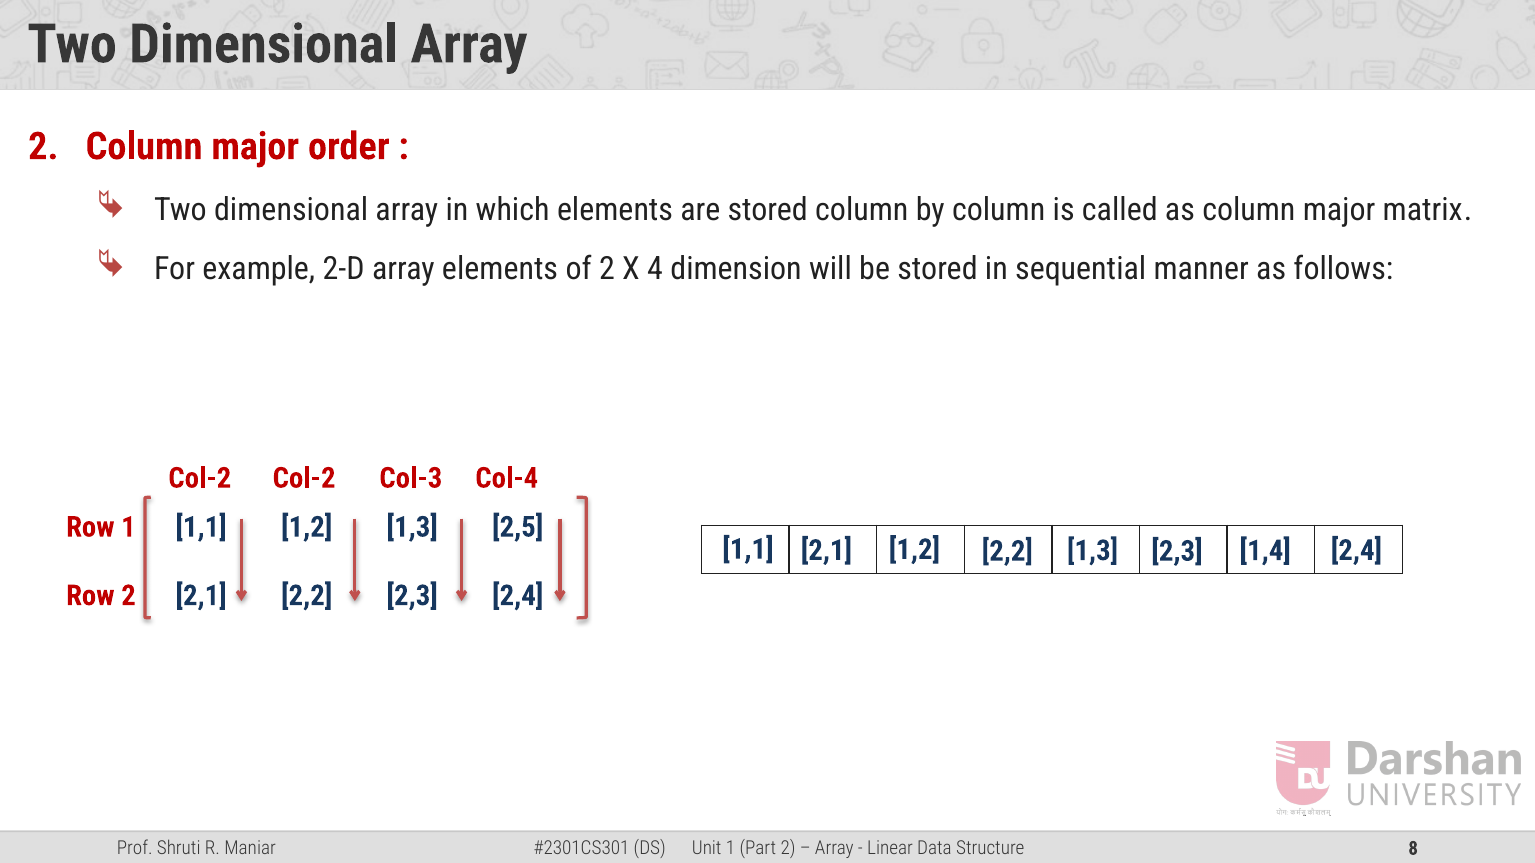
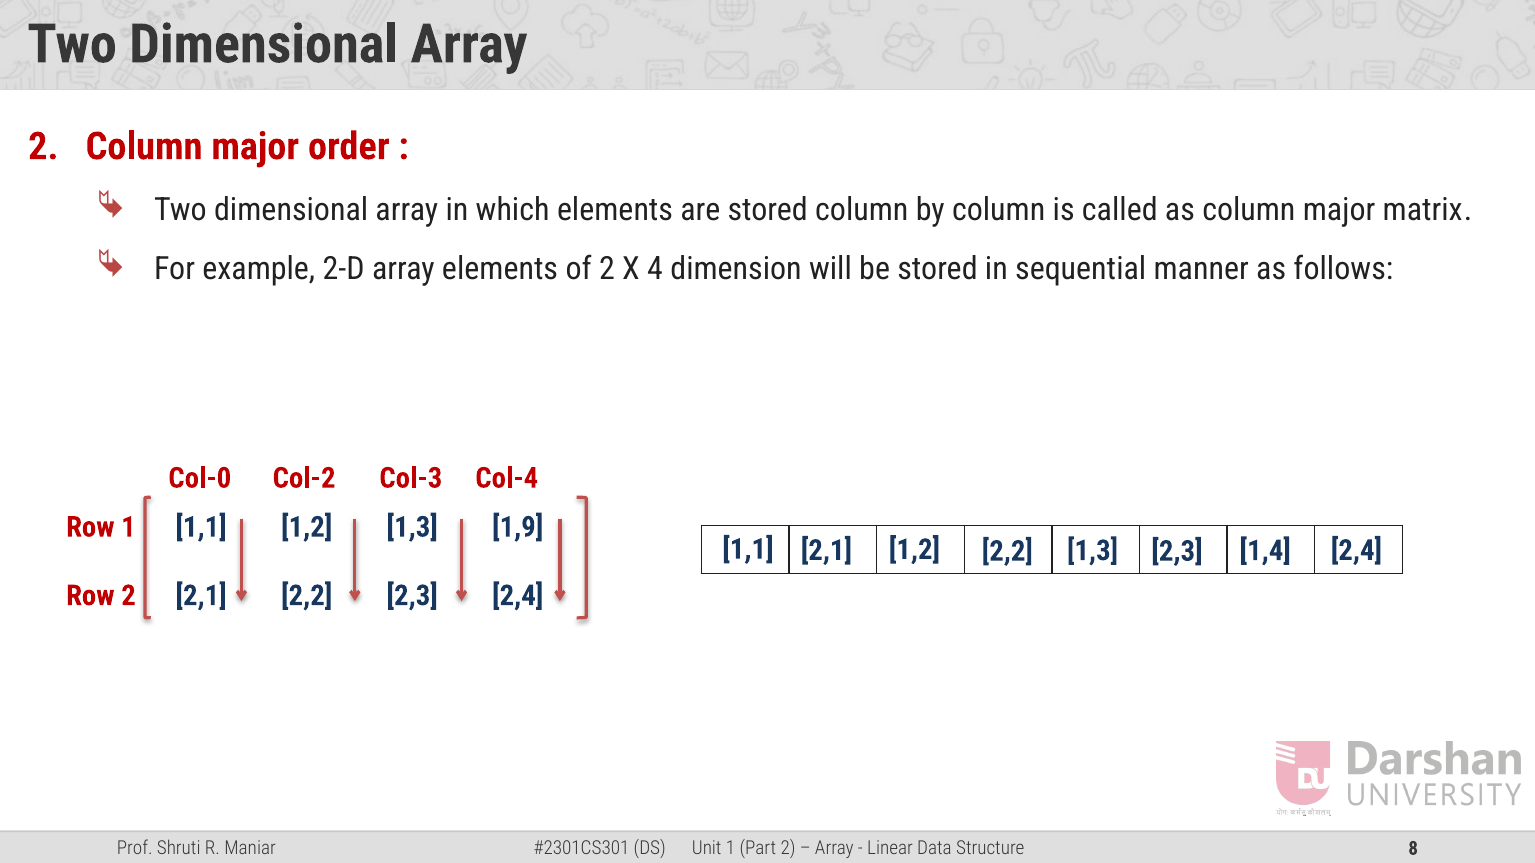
Col-2 at (200, 478): Col-2 -> Col-0
2,5: 2,5 -> 1,9
